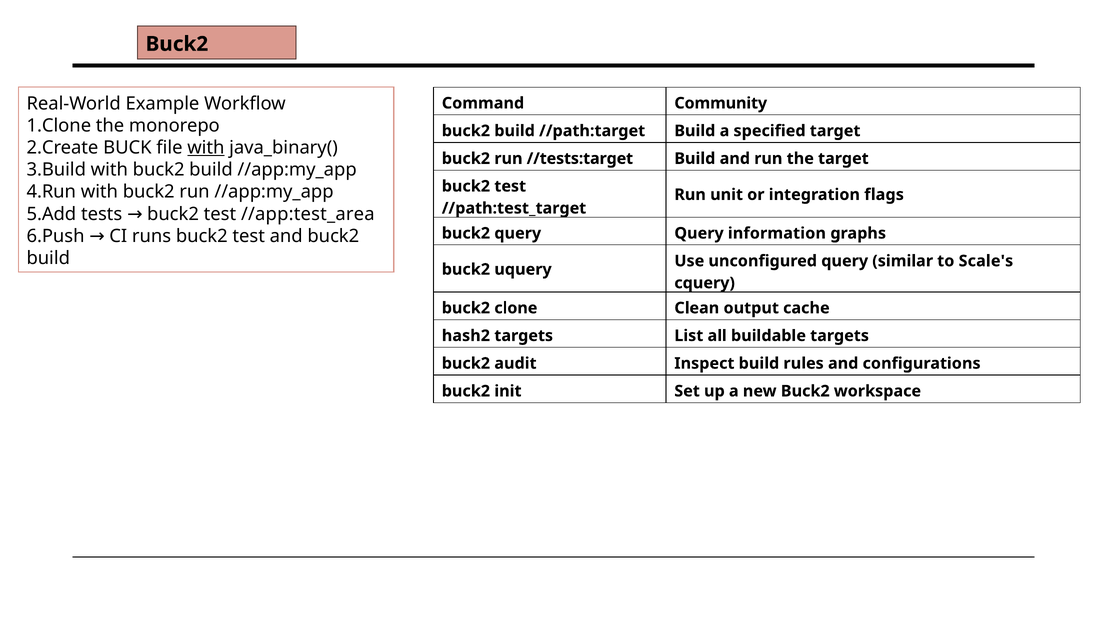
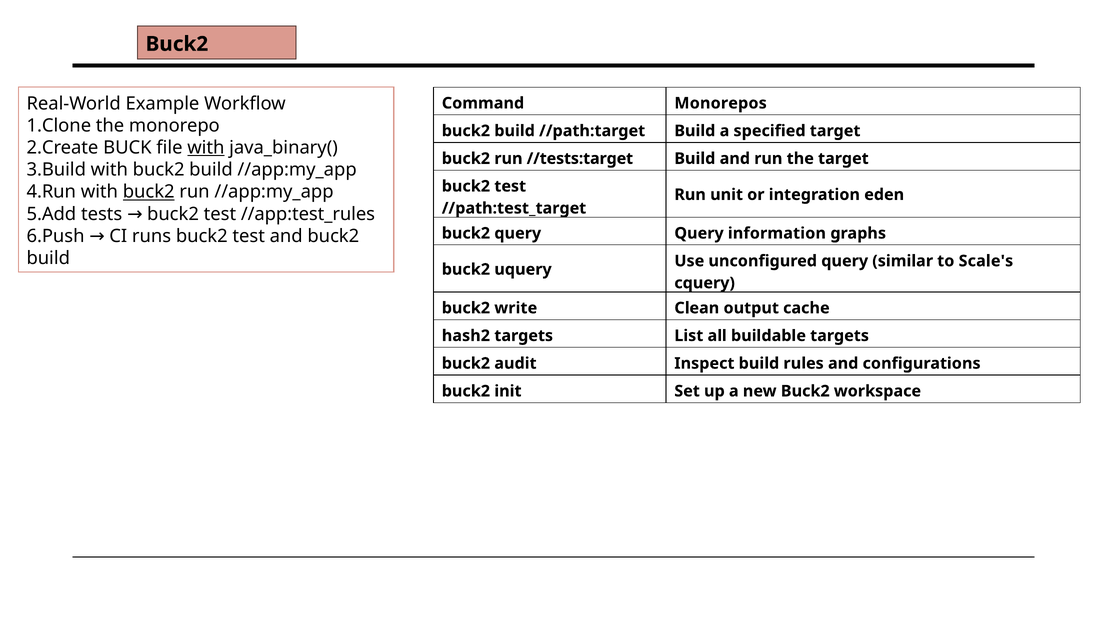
Community: Community -> Monorepos
buck2 at (149, 192) underline: none -> present
flags: flags -> eden
//app:test_area: //app:test_area -> //app:test_rules
clone: clone -> write
